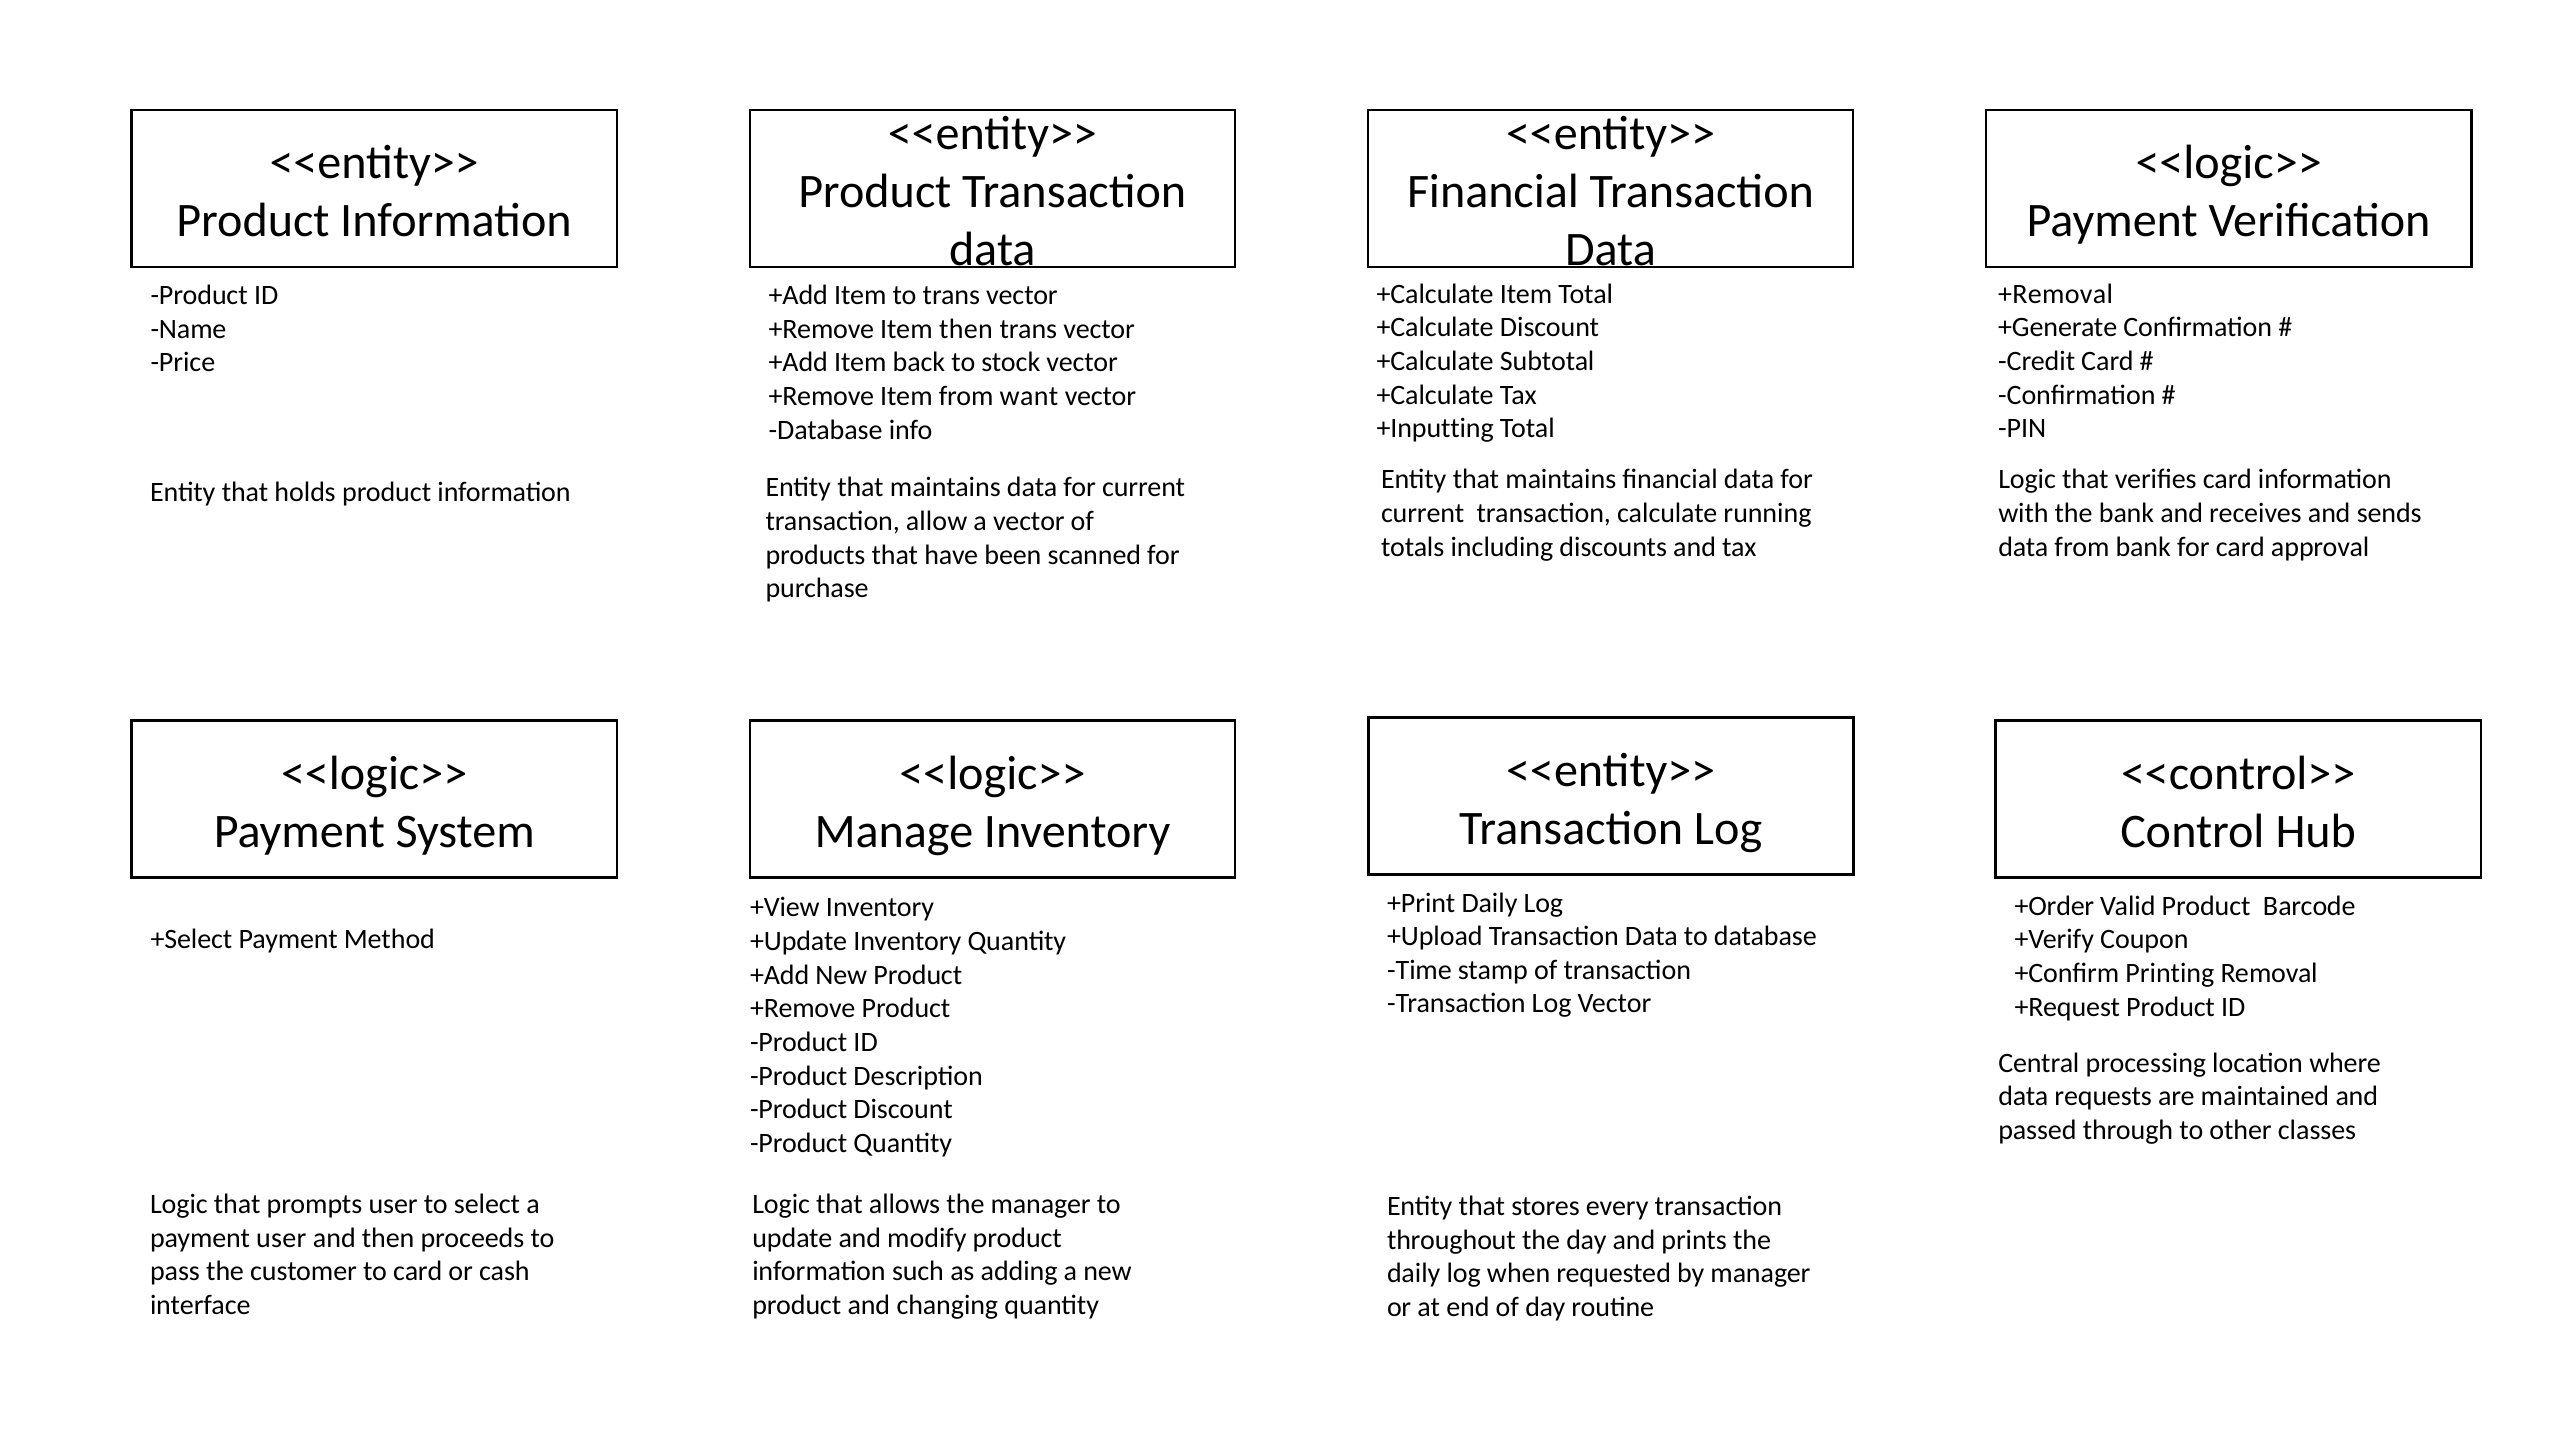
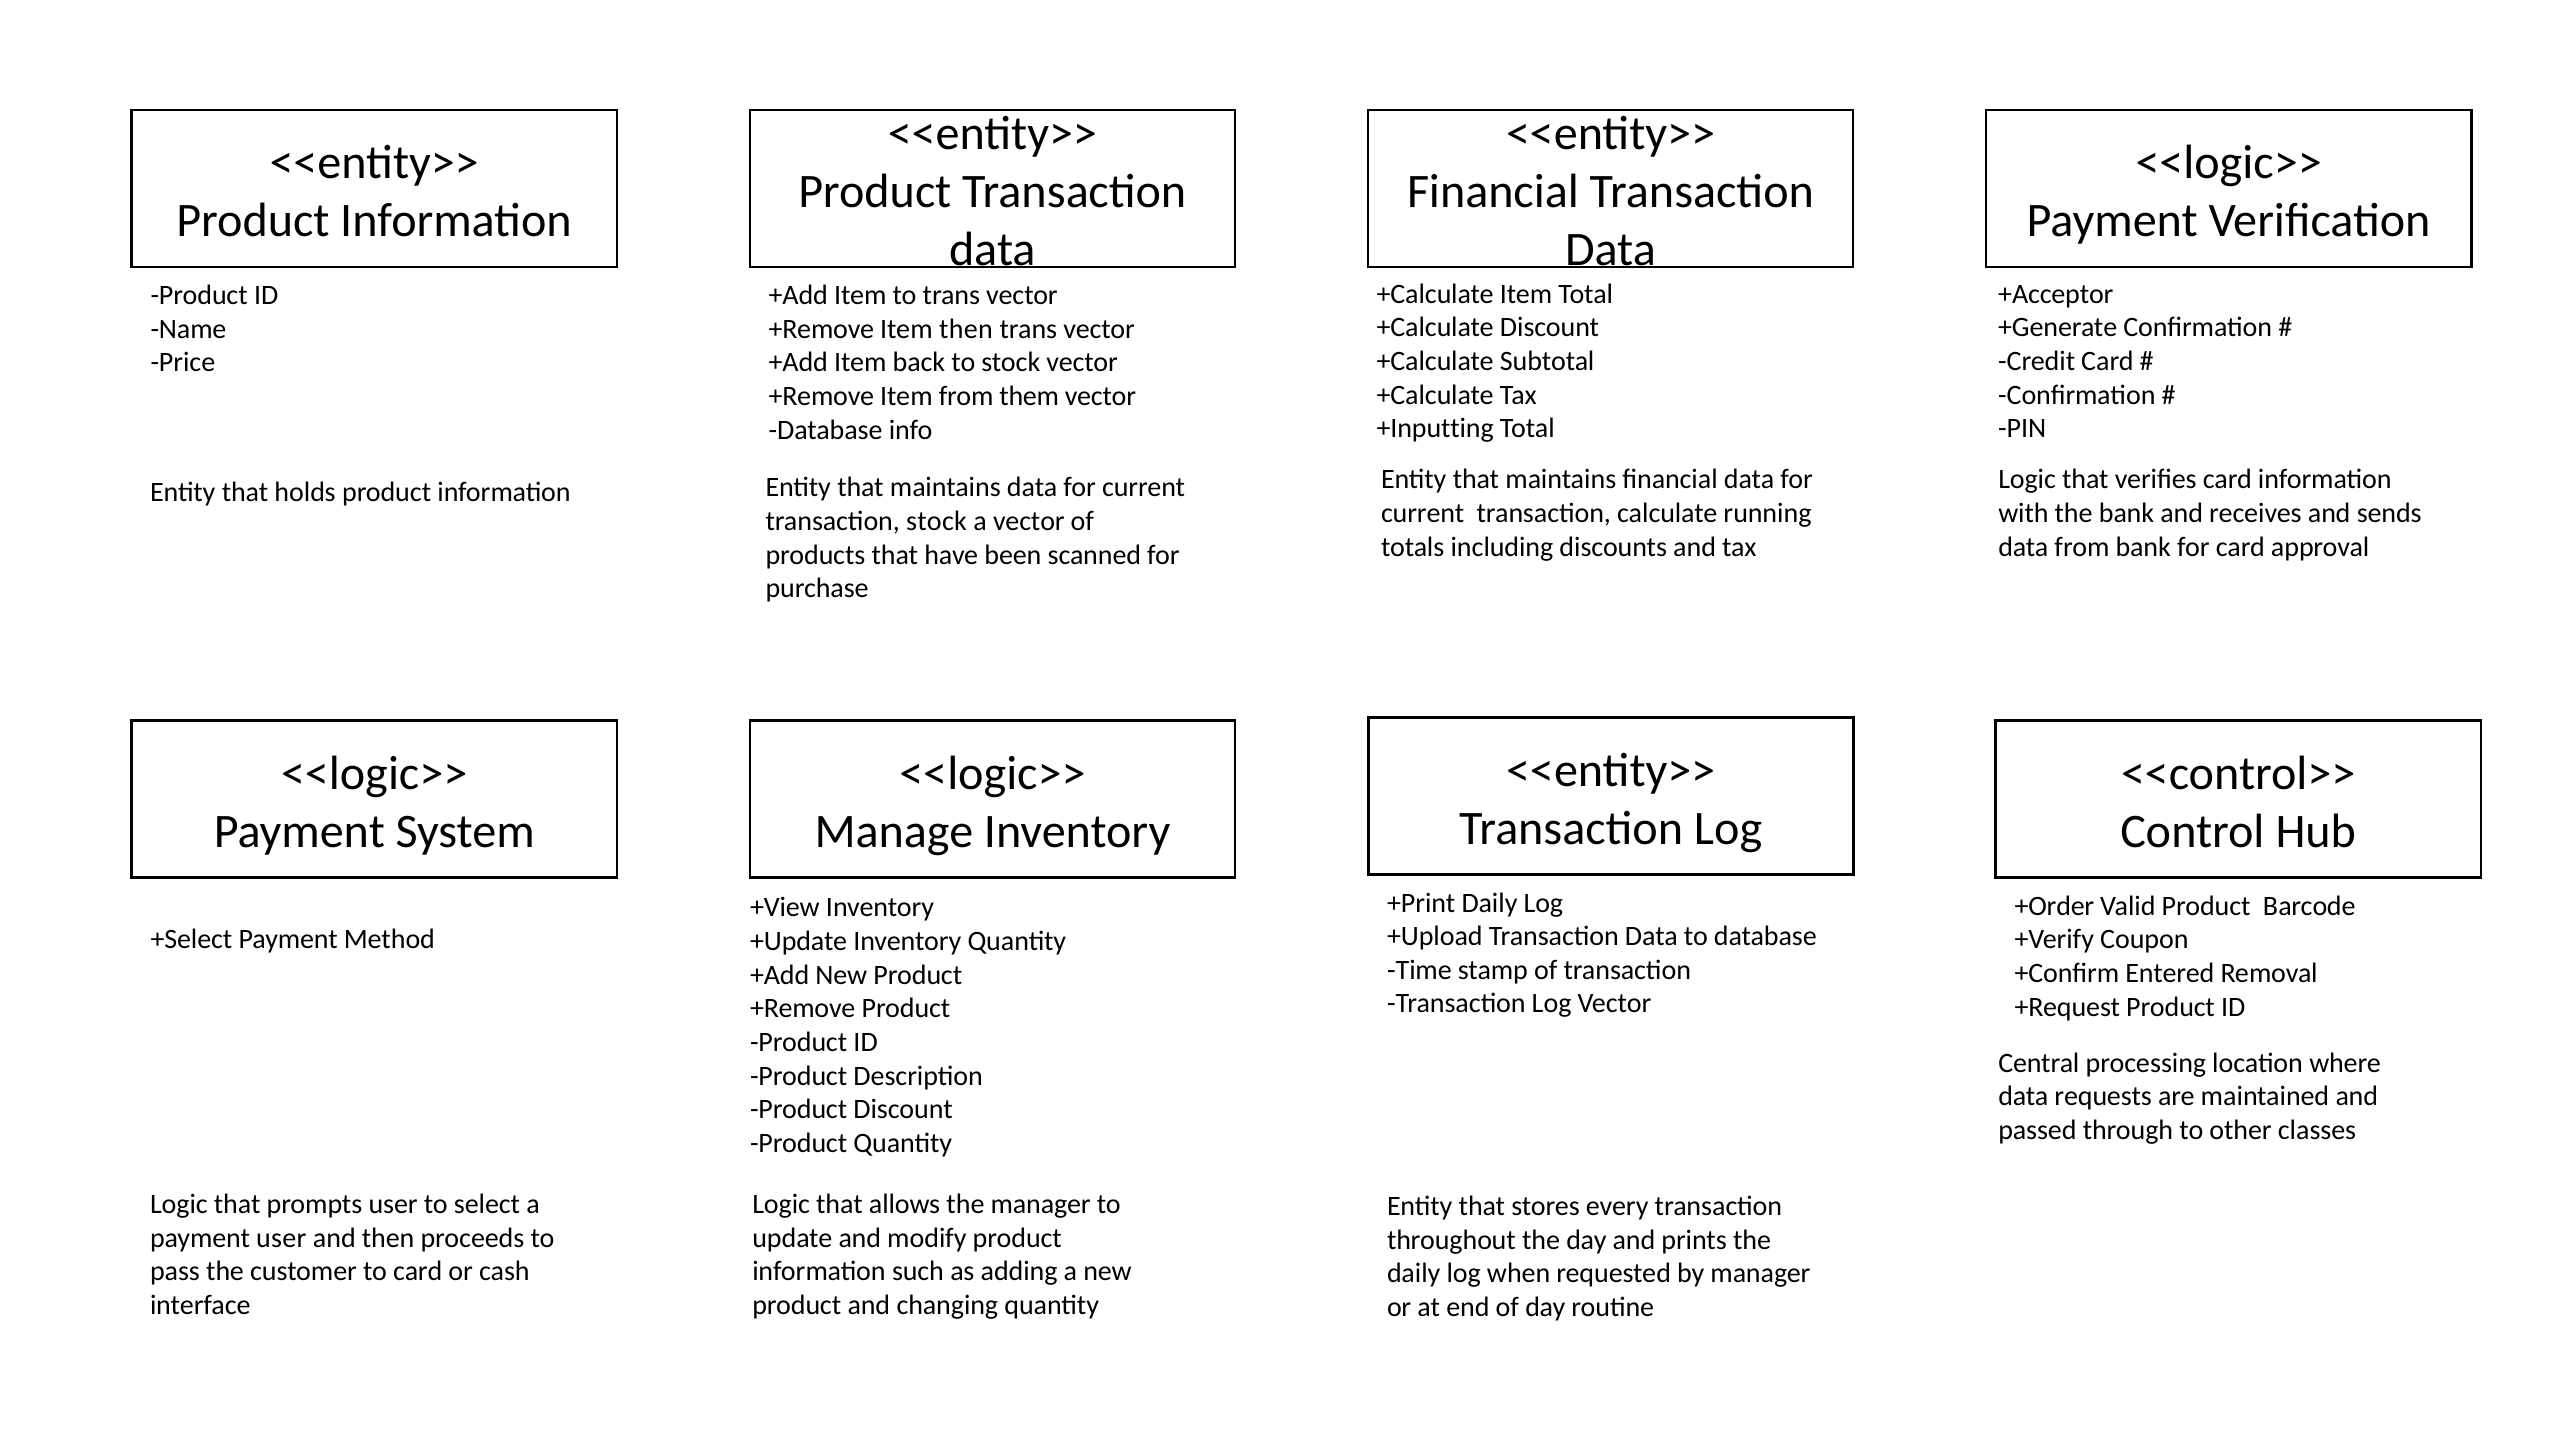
+Removal: +Removal -> +Acceptor
want: want -> them
transaction allow: allow -> stock
Printing: Printing -> Entered
